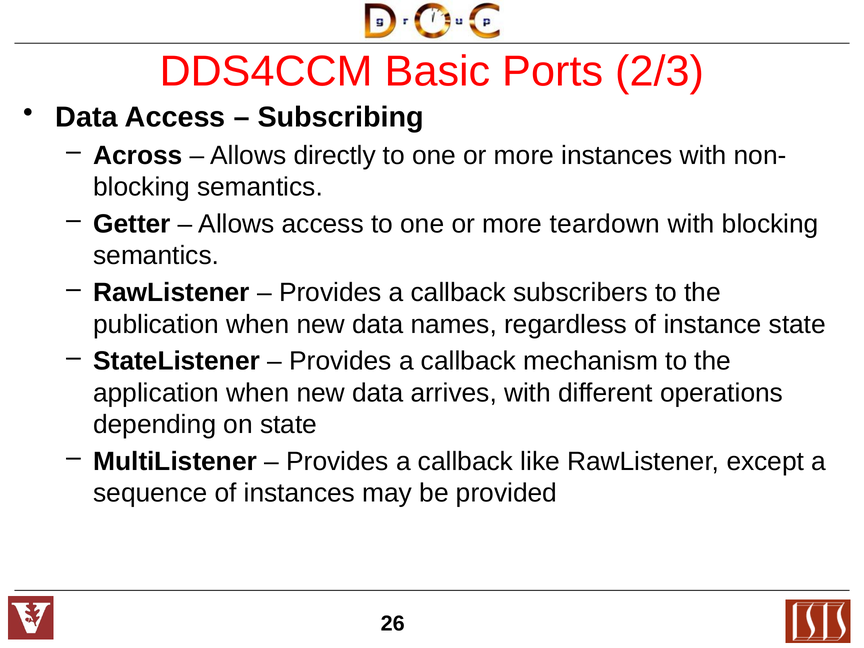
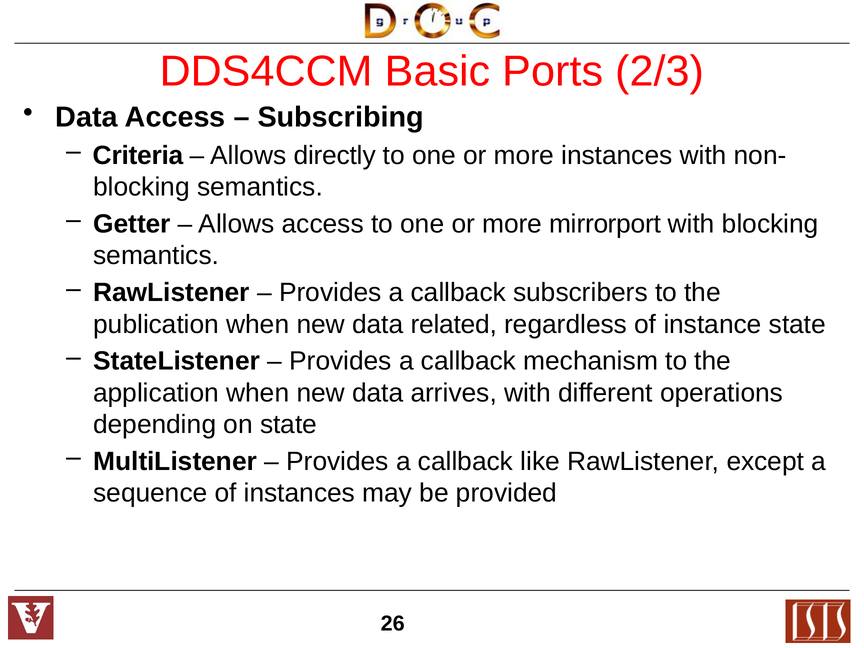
Across: Across -> Criteria
teardown: teardown -> mirrorport
names: names -> related
